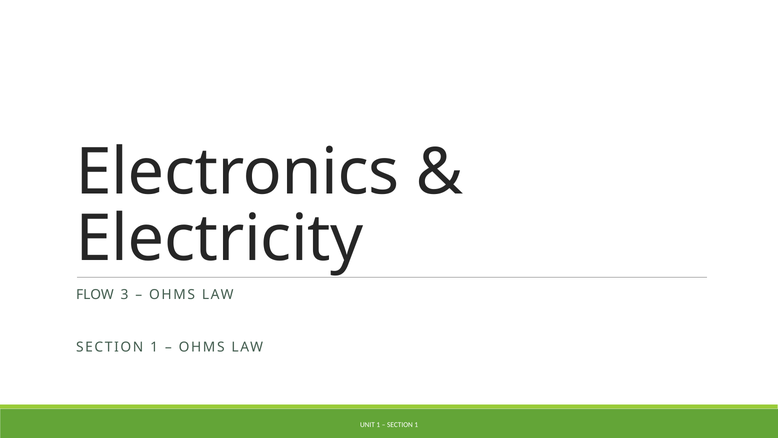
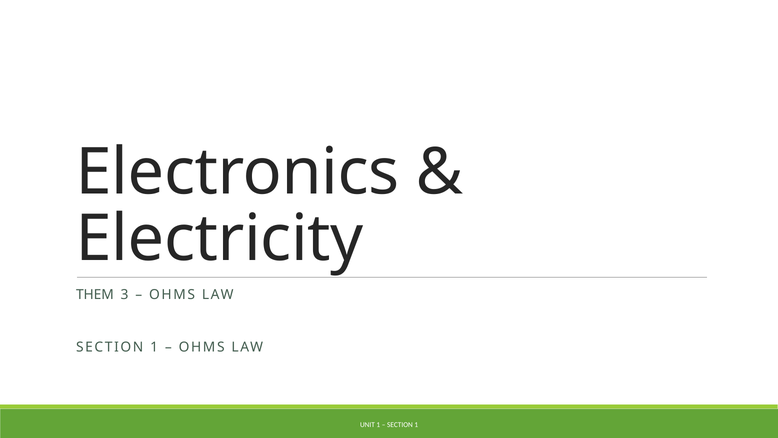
FLOW: FLOW -> THEM
